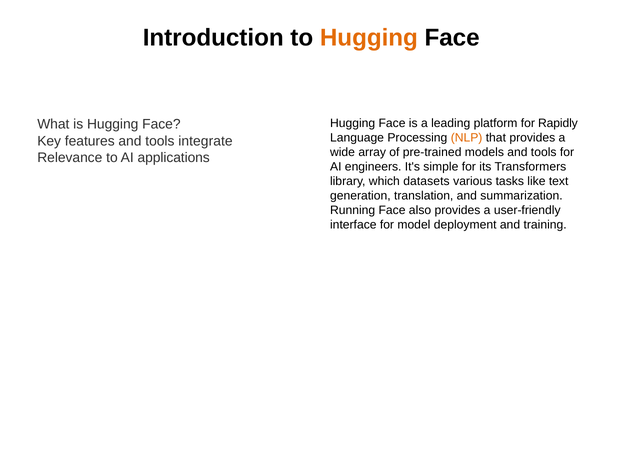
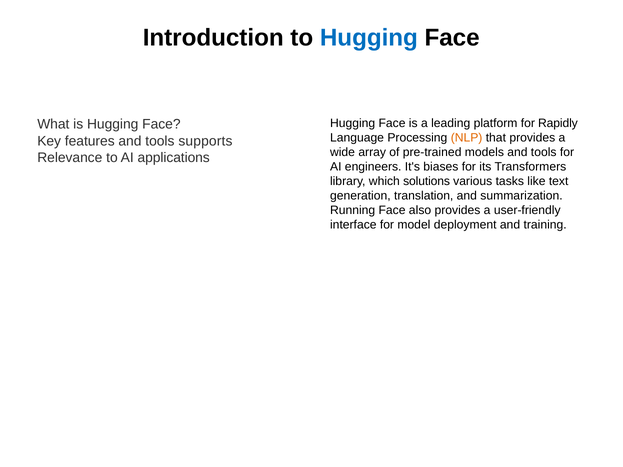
Hugging at (369, 38) colour: orange -> blue
integrate: integrate -> supports
simple: simple -> biases
datasets: datasets -> solutions
